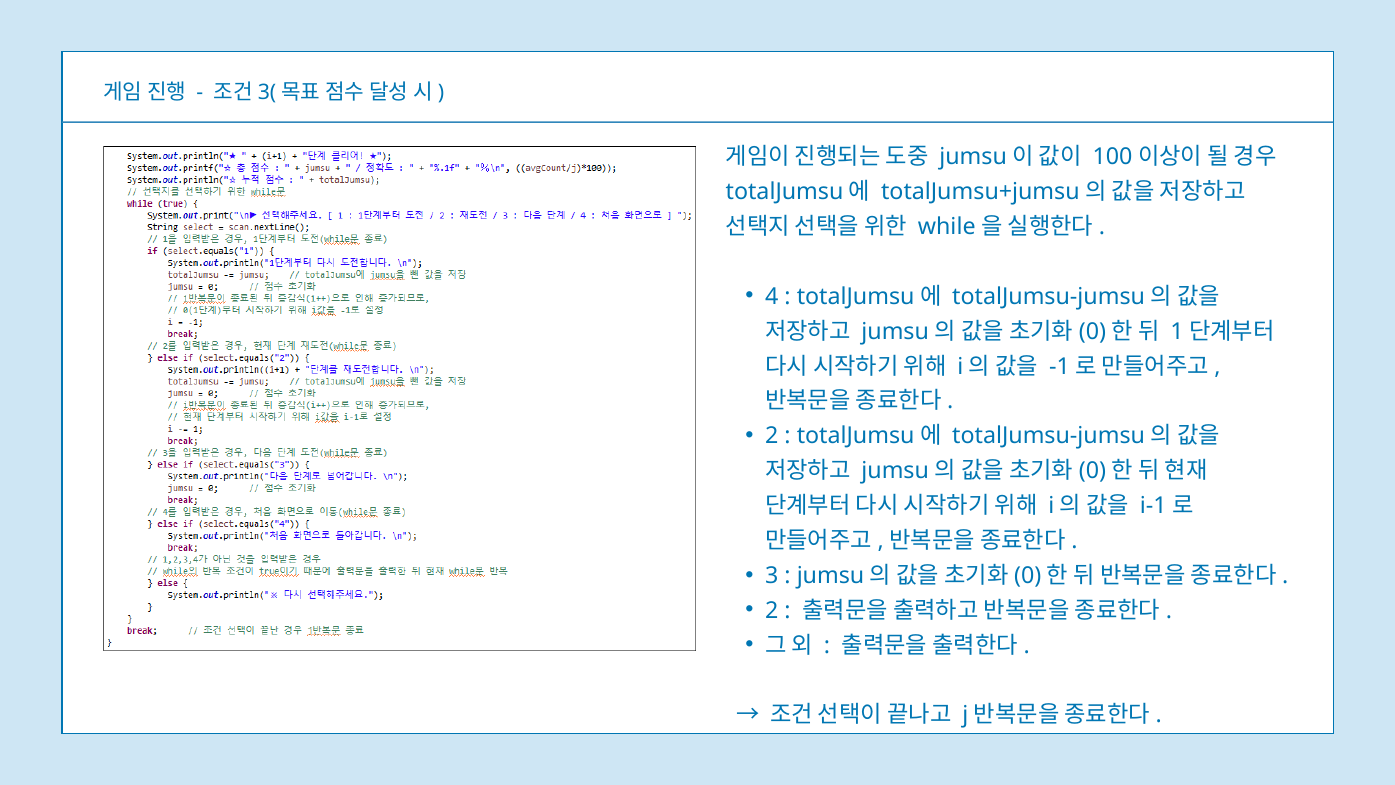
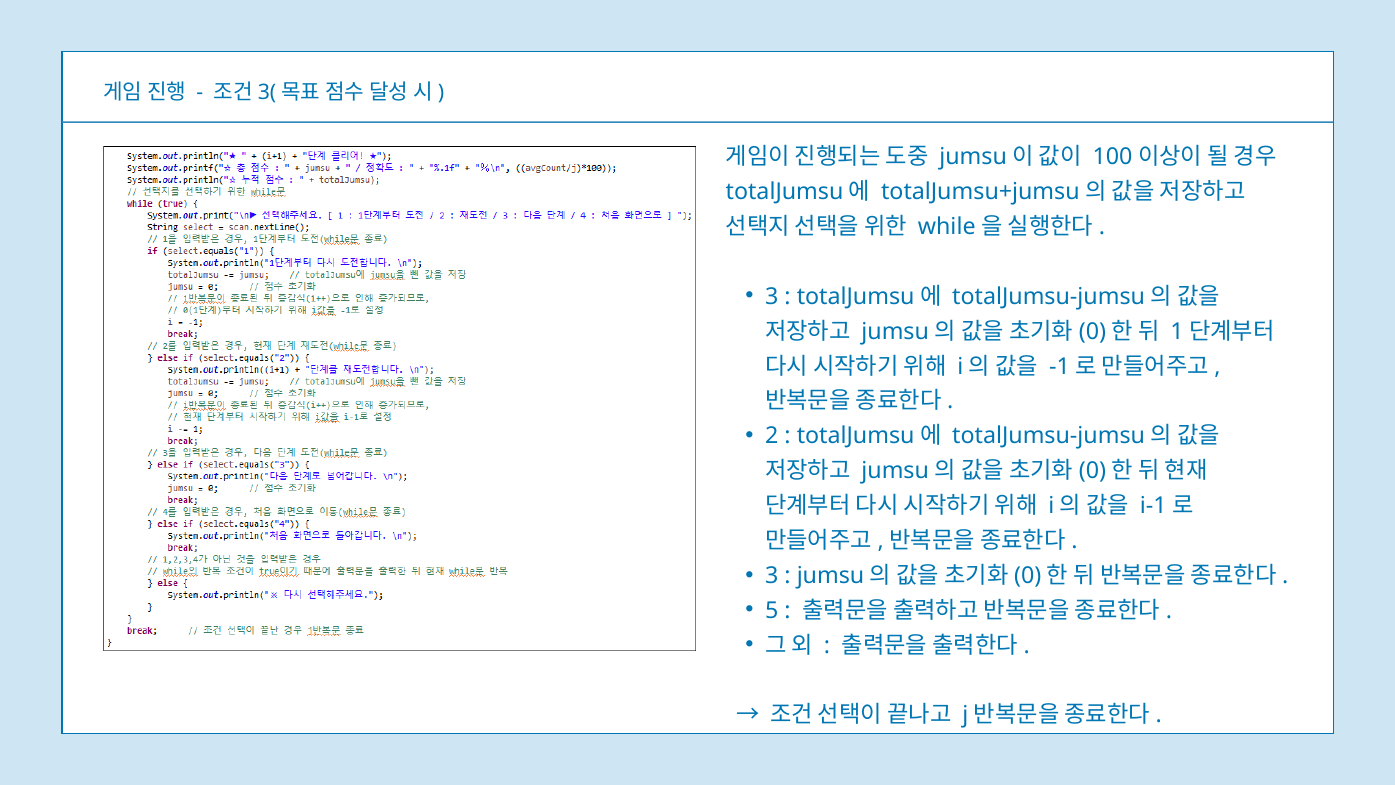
4 at (772, 296): 4 -> 3
2 at (772, 610): 2 -> 5
